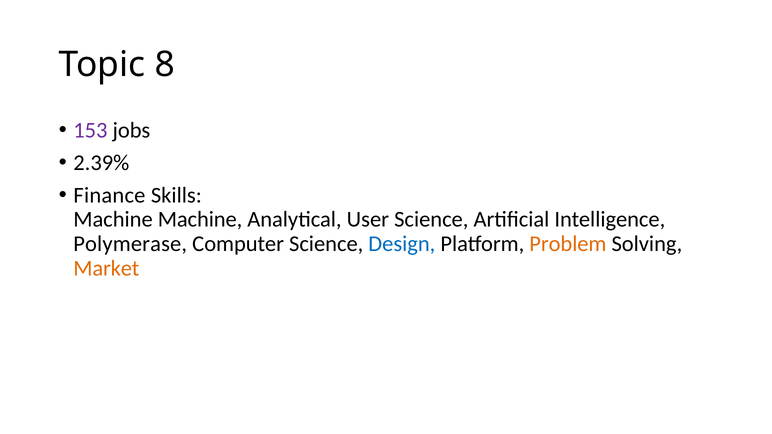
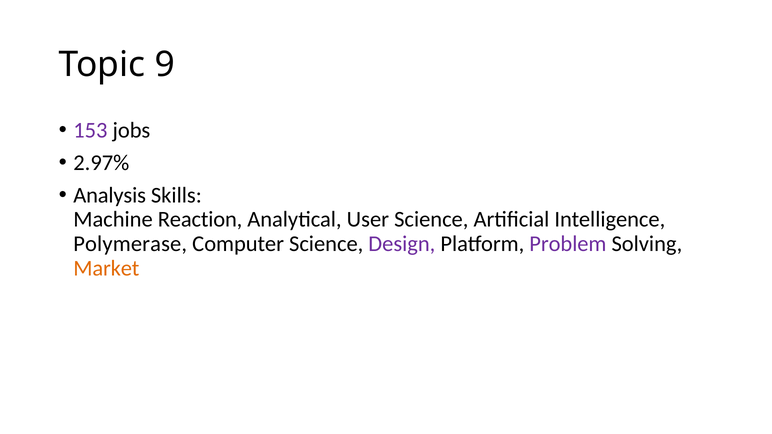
8: 8 -> 9
2.39%: 2.39% -> 2.97%
Finance: Finance -> Analysis
Machine Machine: Machine -> Reaction
Design colour: blue -> purple
Problem colour: orange -> purple
